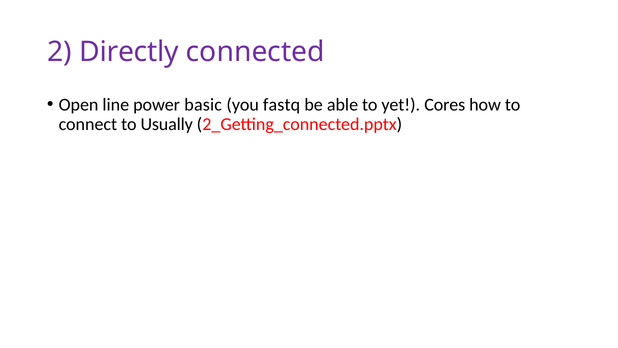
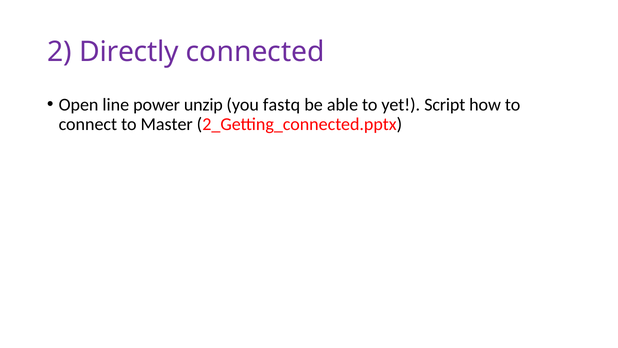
basic: basic -> unzip
Cores: Cores -> Script
Usually: Usually -> Master
